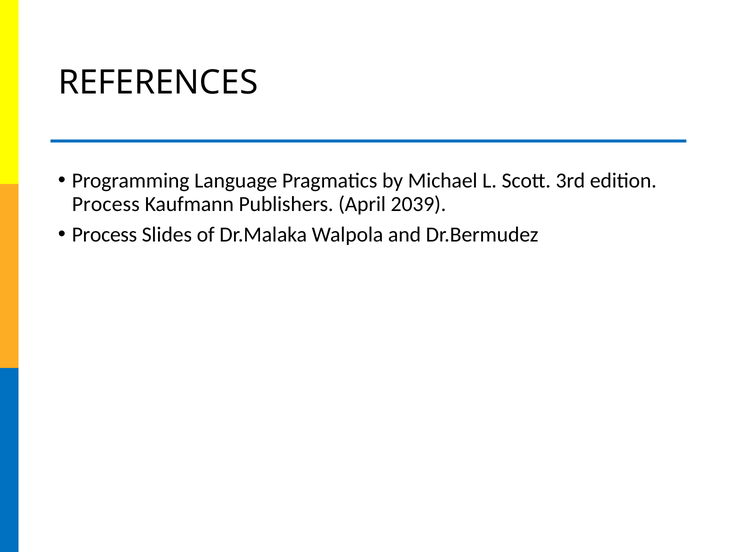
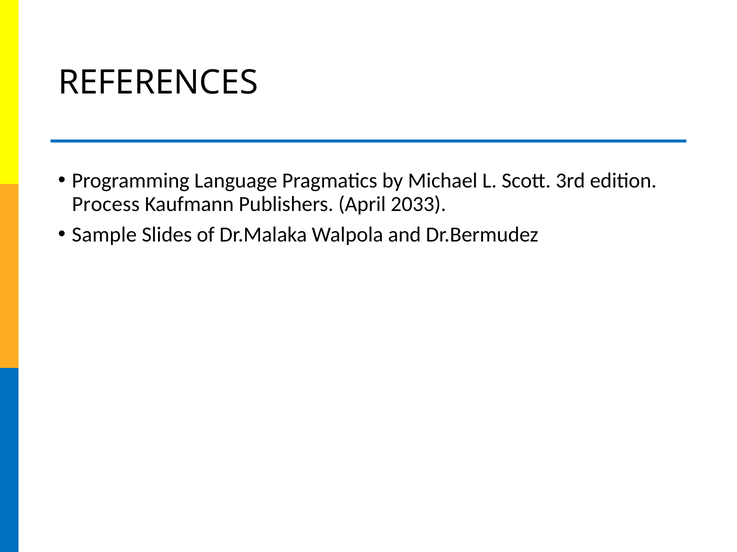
2039: 2039 -> 2033
Process at (104, 235): Process -> Sample
